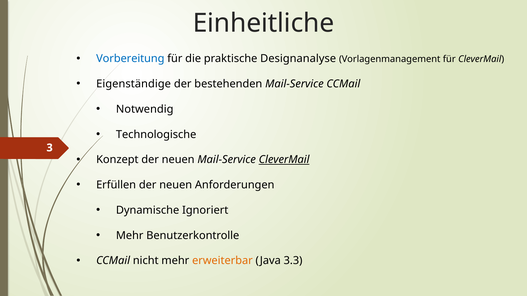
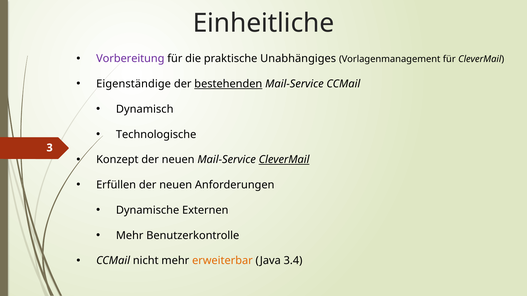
Vorbereitung colour: blue -> purple
Designanalyse: Designanalyse -> Unabhängiges
bestehenden underline: none -> present
Notwendig: Notwendig -> Dynamisch
Ignoriert: Ignoriert -> Externen
3.3: 3.3 -> 3.4
